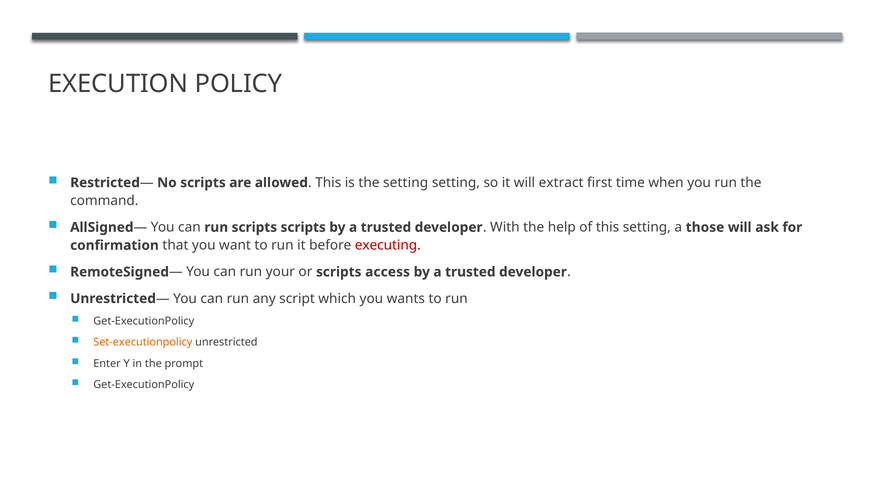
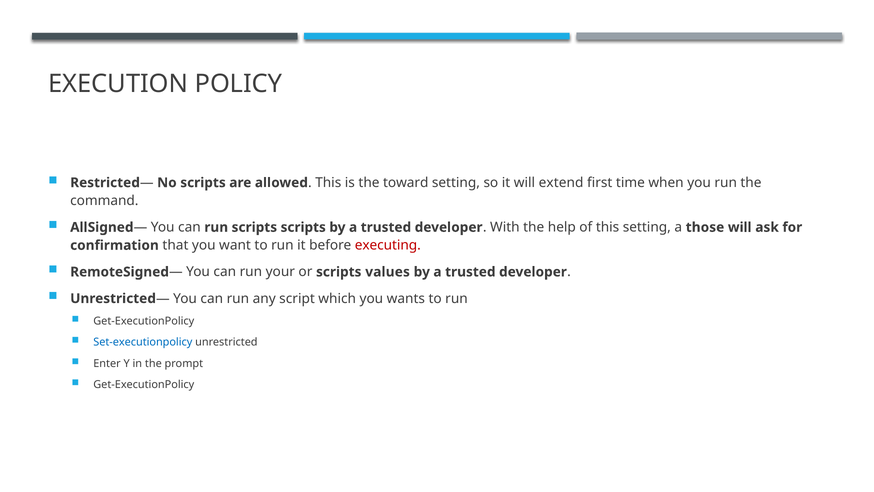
the setting: setting -> toward
extract: extract -> extend
access: access -> values
Set-executionpolicy colour: orange -> blue
